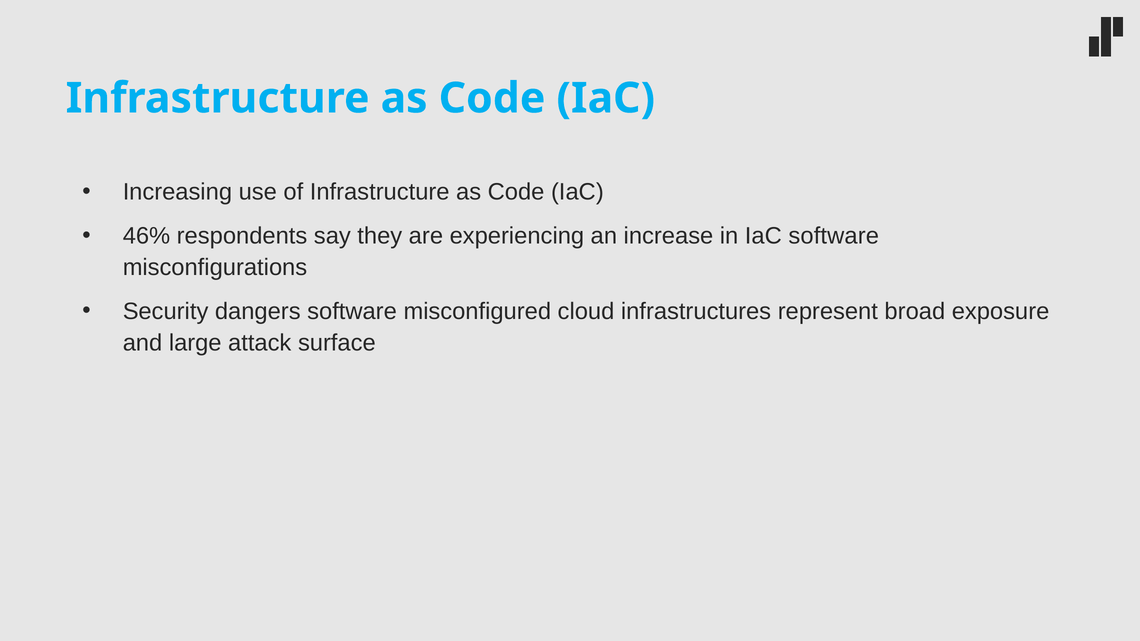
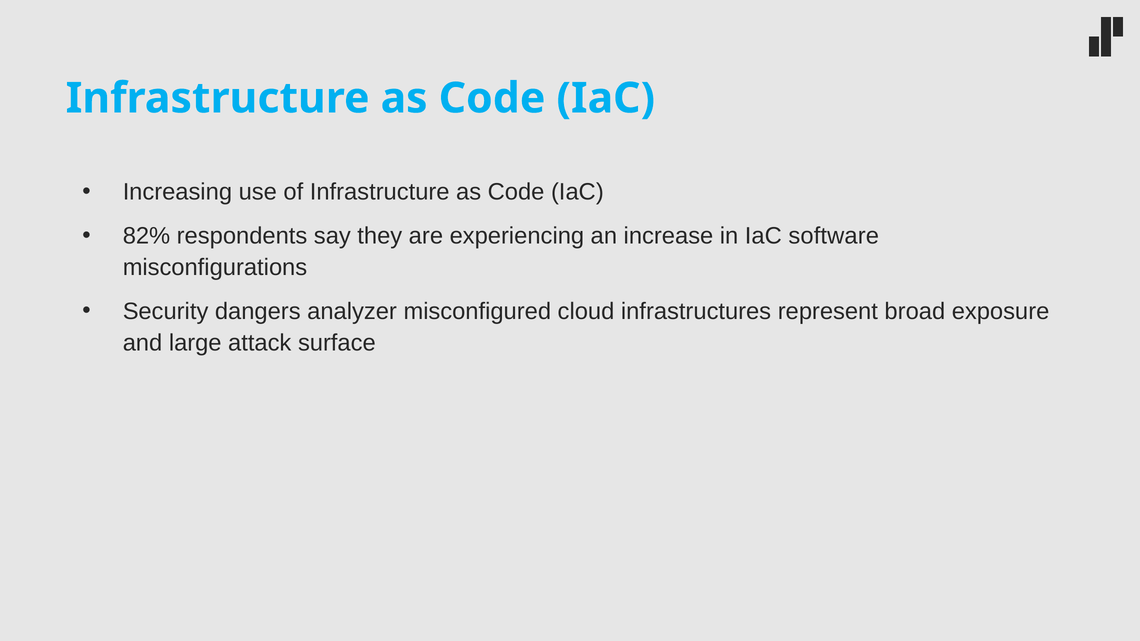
46%: 46% -> 82%
dangers software: software -> analyzer
